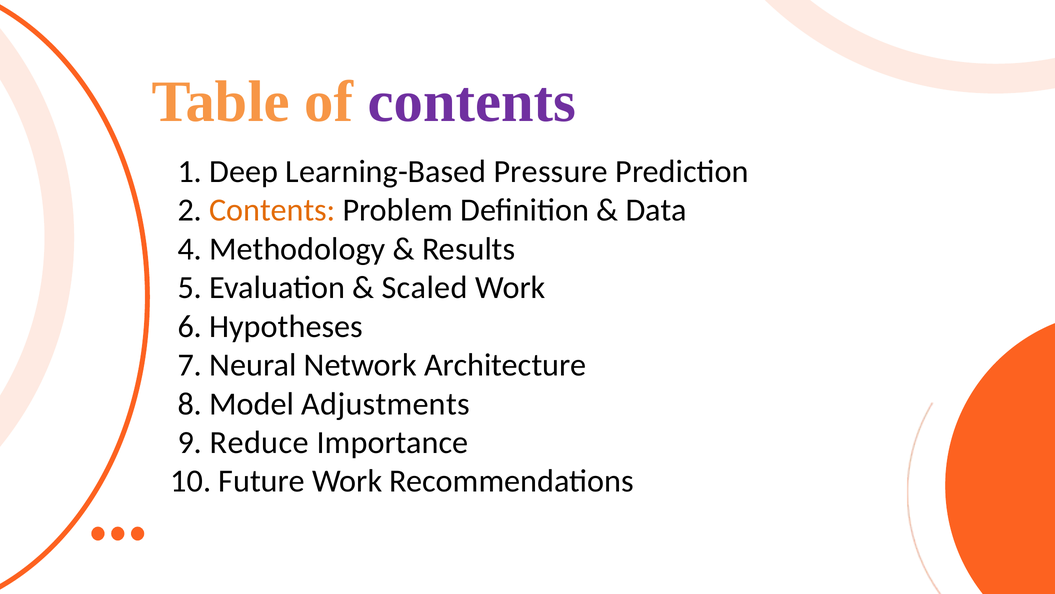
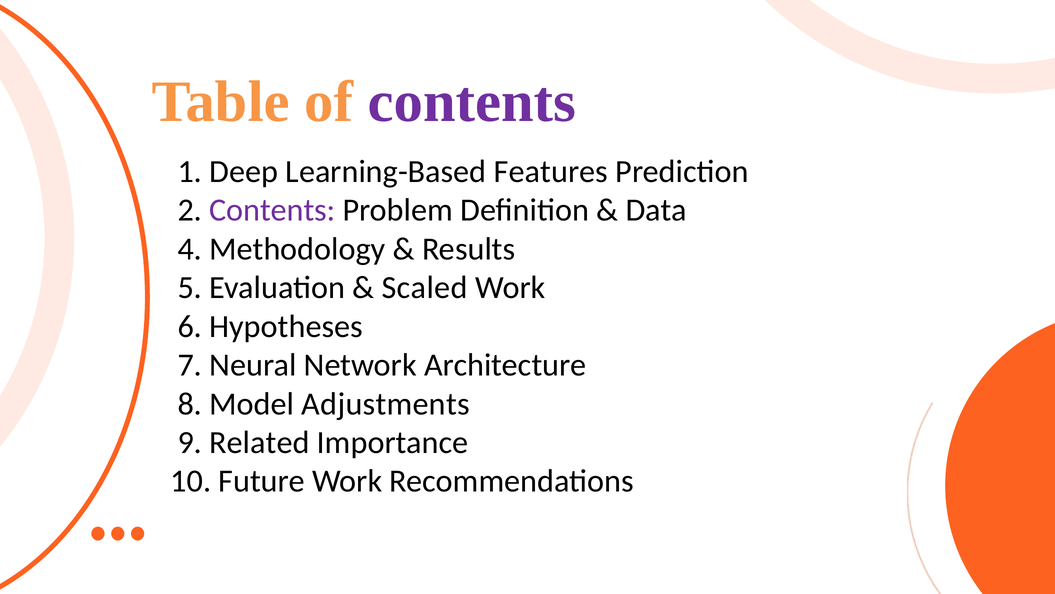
Pressure: Pressure -> Features
Contents at (272, 210) colour: orange -> purple
Reduce: Reduce -> Related
